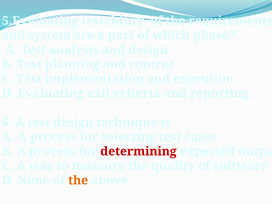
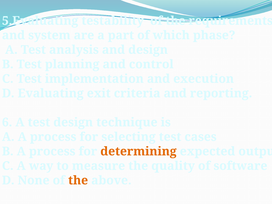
determining colour: red -> orange
